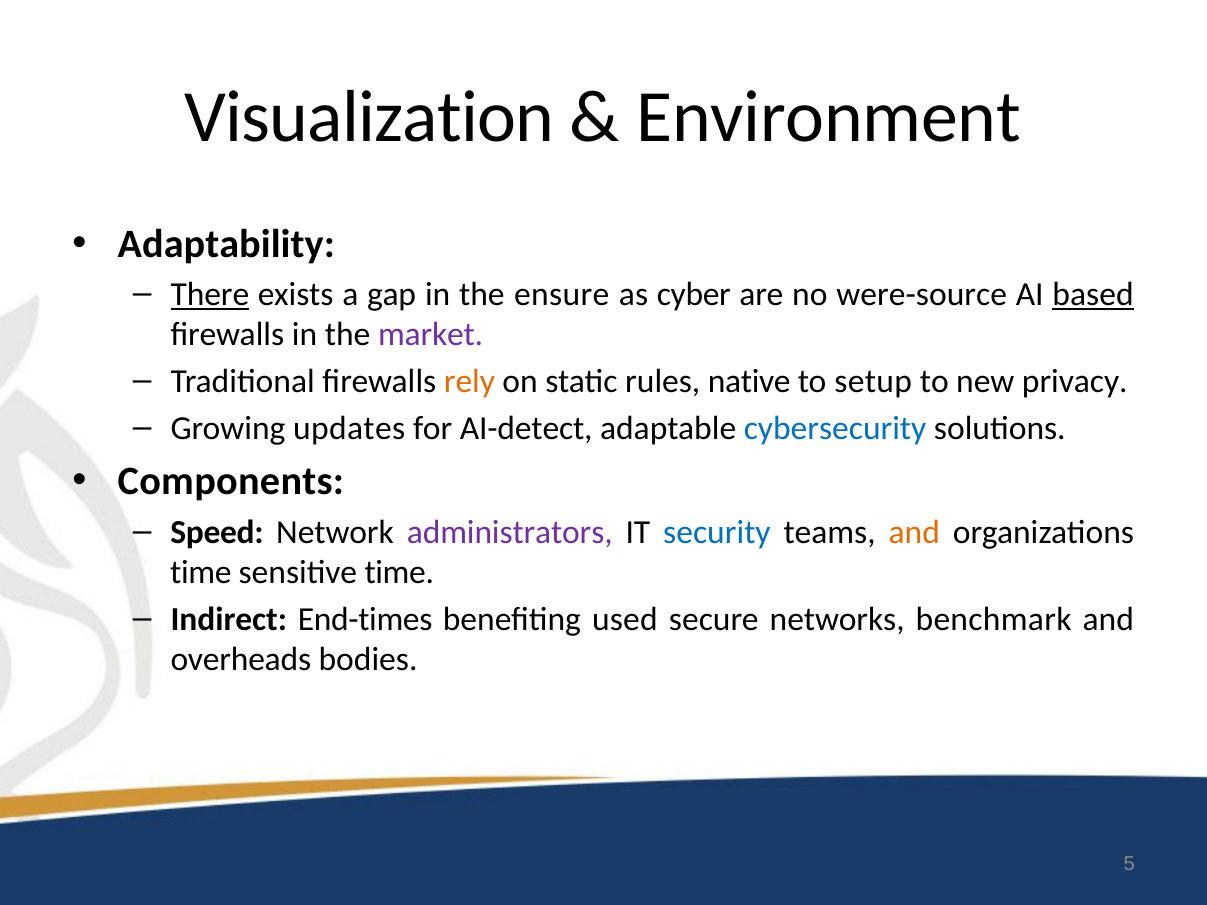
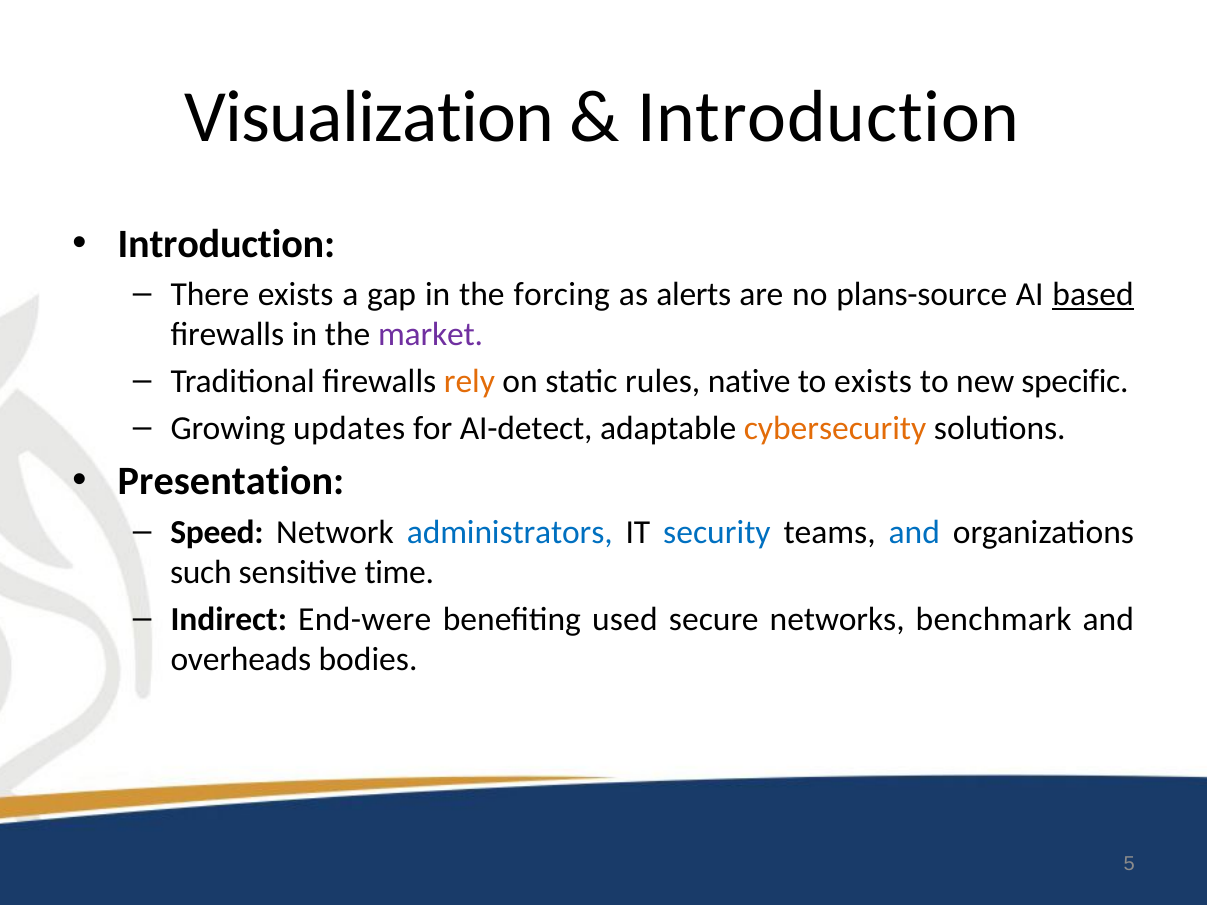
Environment at (829, 117): Environment -> Introduction
Adaptability at (226, 244): Adaptability -> Introduction
There underline: present -> none
ensure: ensure -> forcing
cyber: cyber -> alerts
were-source: were-source -> plans-source
to setup: setup -> exists
privacy: privacy -> specific
cybersecurity colour: blue -> orange
Components: Components -> Presentation
administrators colour: purple -> blue
and at (914, 532) colour: orange -> blue
time at (201, 572): time -> such
End-times: End-times -> End-were
